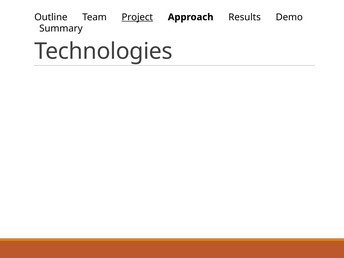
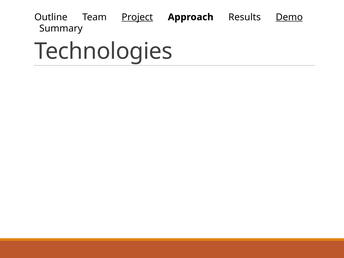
Demo underline: none -> present
